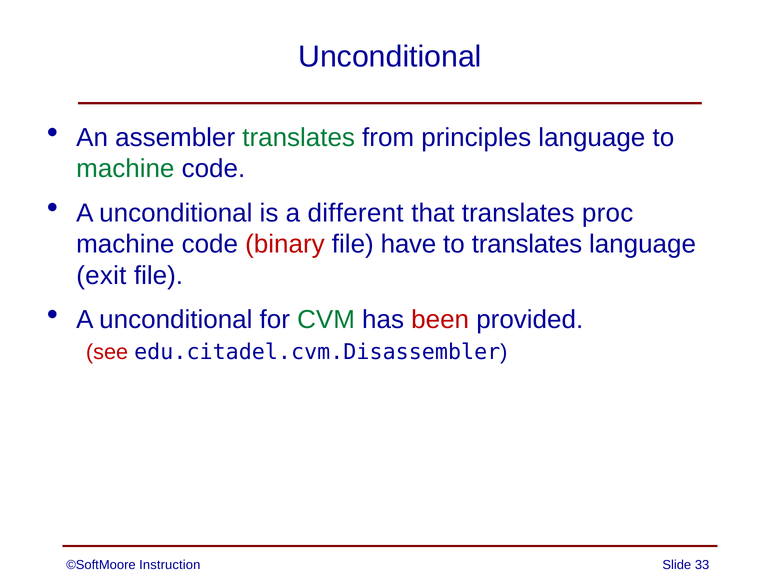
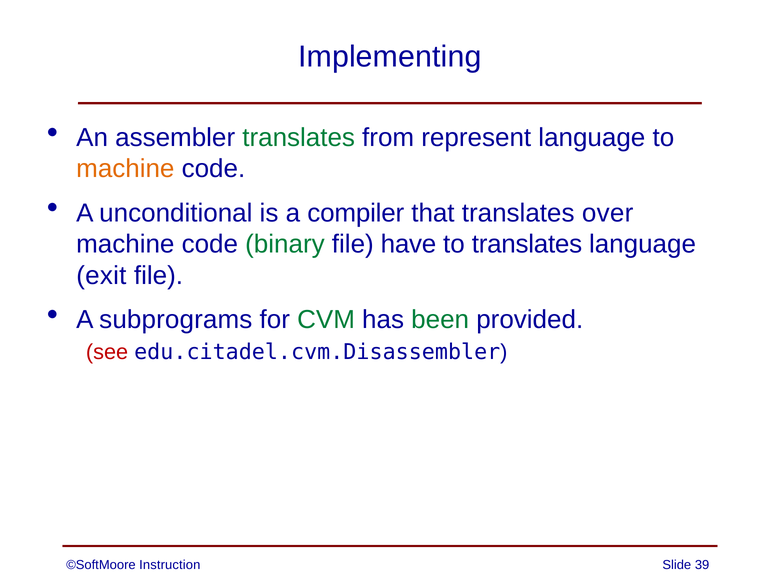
Unconditional at (390, 57): Unconditional -> Implementing
principles: principles -> represent
machine at (125, 169) colour: green -> orange
different: different -> compiler
proc: proc -> over
binary colour: red -> green
unconditional at (176, 320): unconditional -> subprograms
been colour: red -> green
33: 33 -> 39
